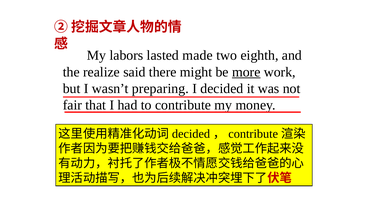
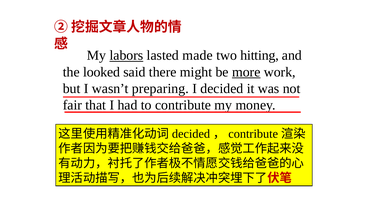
labors underline: none -> present
eighth: eighth -> hitting
realize: realize -> looked
